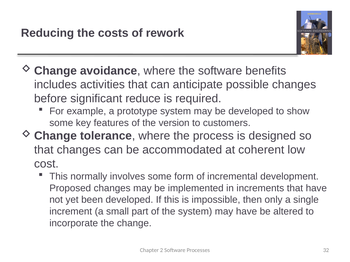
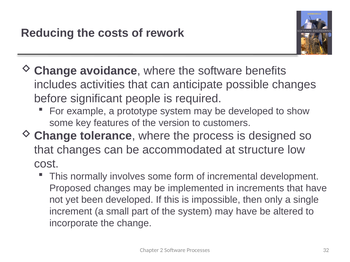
reduce: reduce -> people
coherent: coherent -> structure
